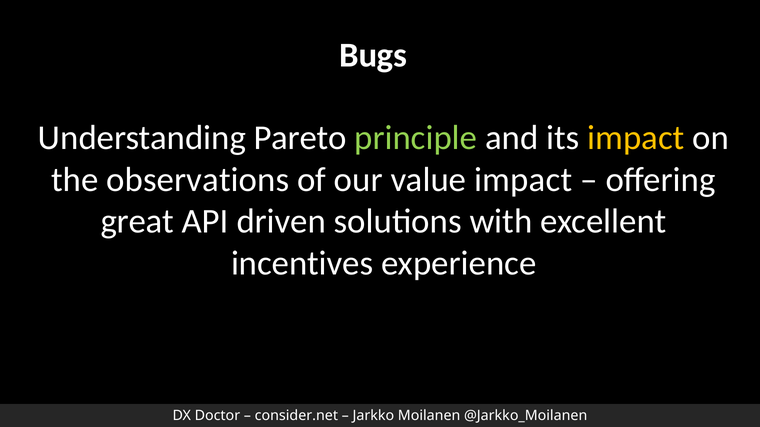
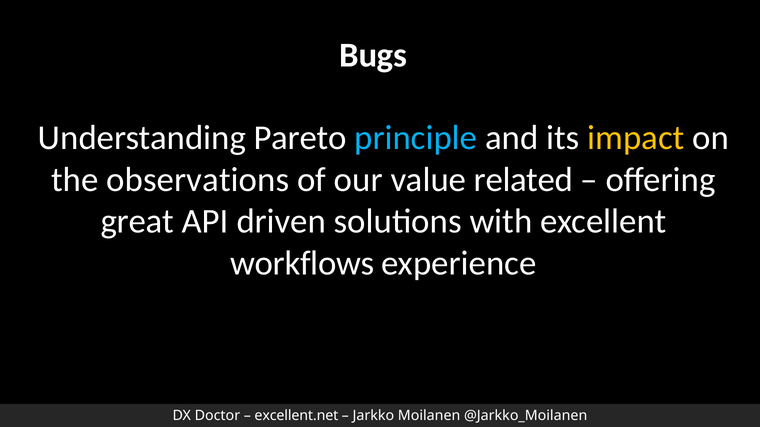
principle colour: light green -> light blue
value impact: impact -> related
incentives: incentives -> workflows
consider.net: consider.net -> excellent.net
